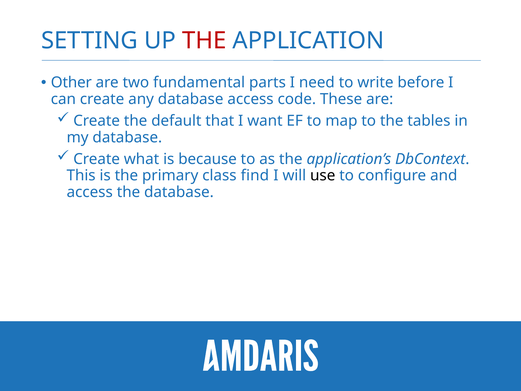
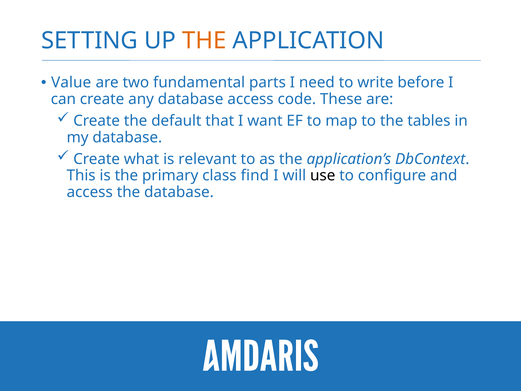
THE at (204, 41) colour: red -> orange
Other: Other -> Value
because: because -> relevant
